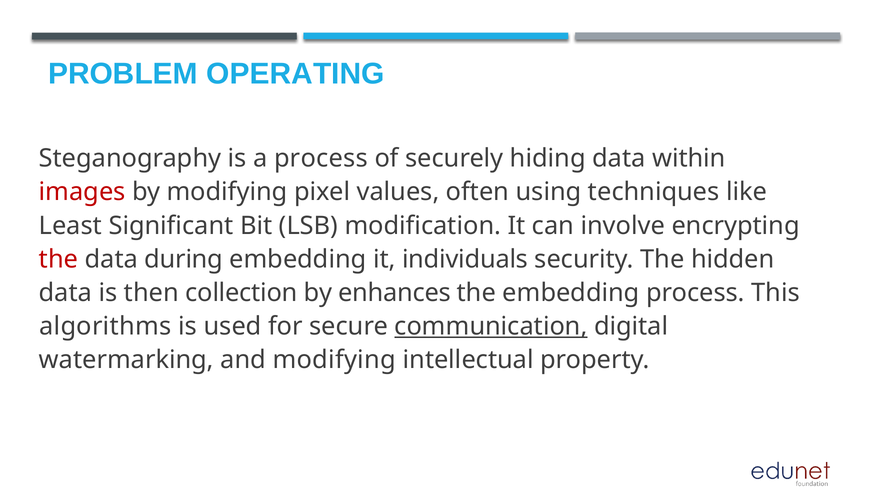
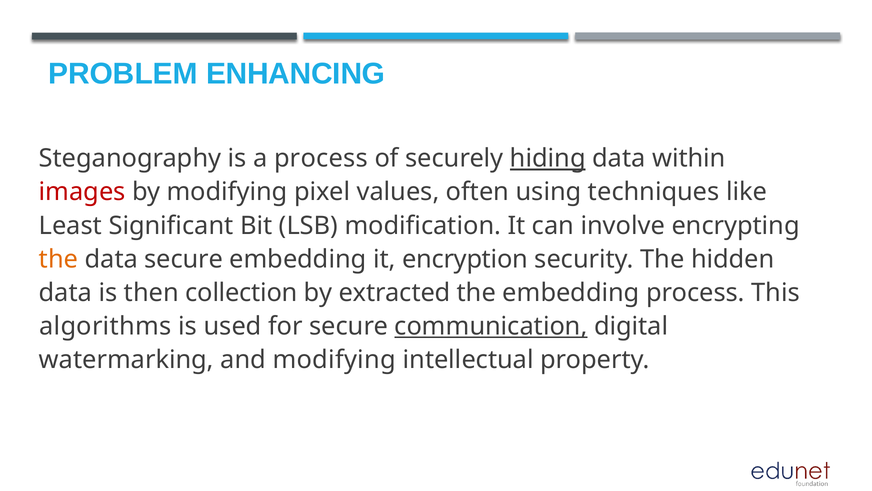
OPERATING: OPERATING -> ENHANCING
hiding underline: none -> present
the at (59, 259) colour: red -> orange
data during: during -> secure
individuals: individuals -> encryption
enhances: enhances -> extracted
